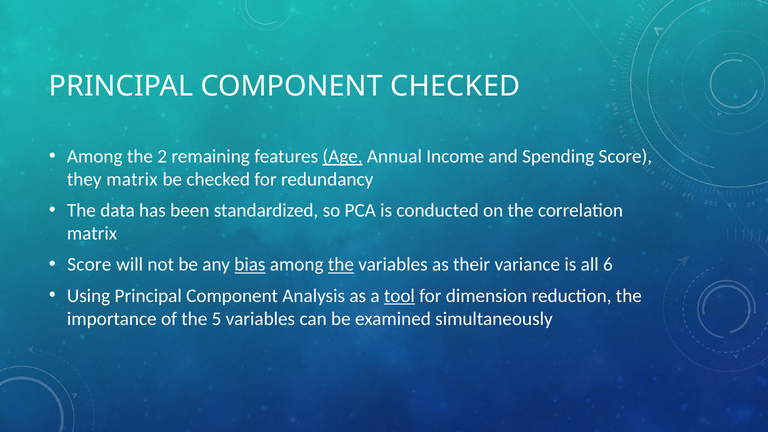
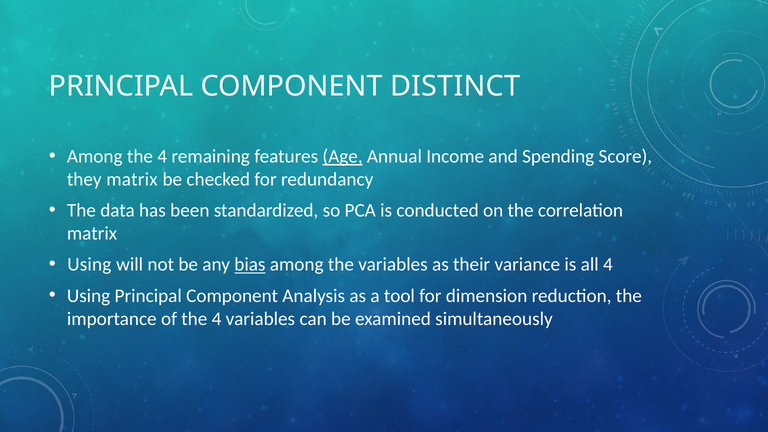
COMPONENT CHECKED: CHECKED -> DISTINCT
Among the 2: 2 -> 4
Score at (89, 265): Score -> Using
the at (341, 265) underline: present -> none
all 6: 6 -> 4
tool underline: present -> none
of the 5: 5 -> 4
